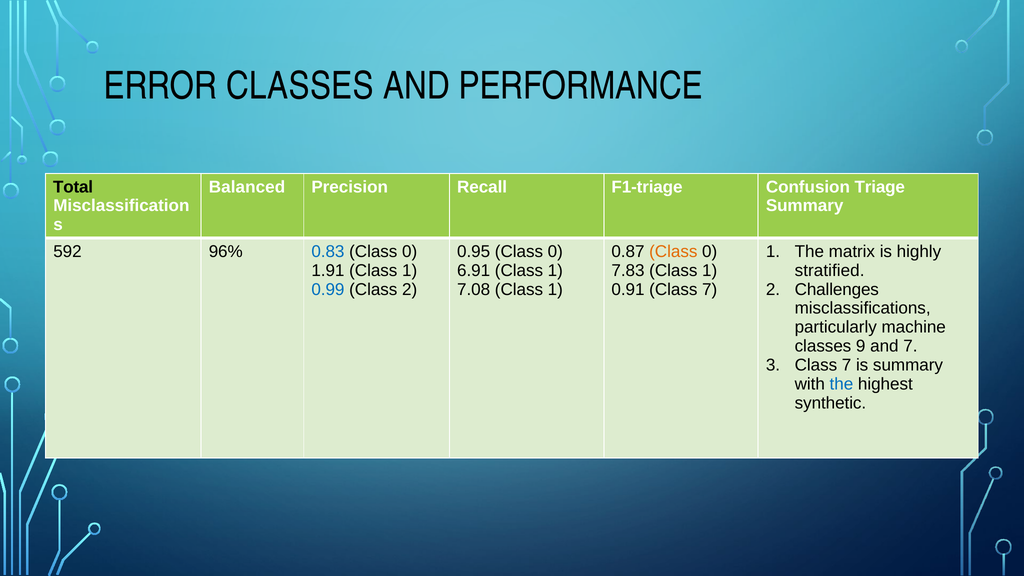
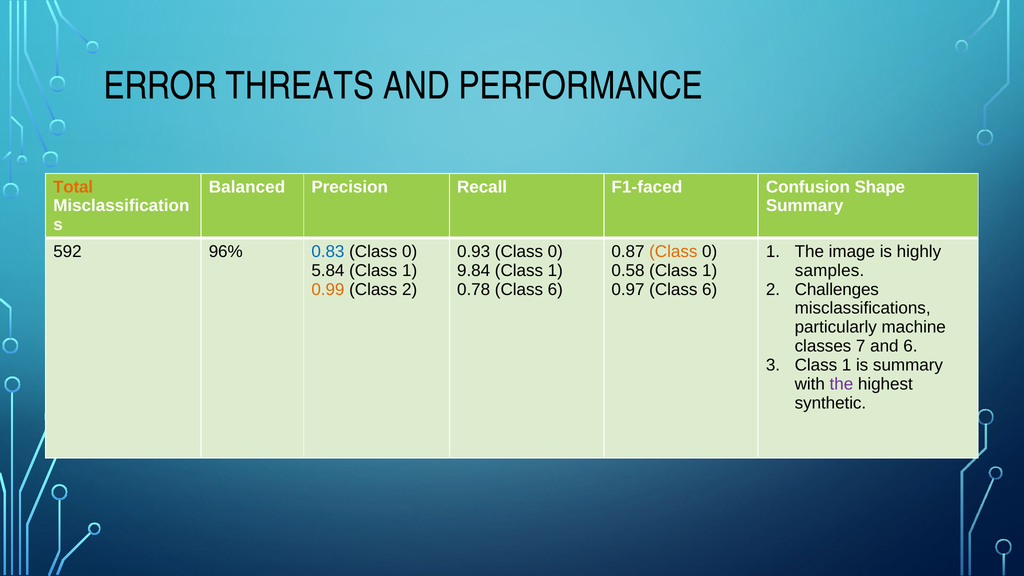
ERROR CLASSES: CLASSES -> THREATS
Total colour: black -> orange
F1-triage: F1-triage -> F1-faced
Triage: Triage -> Shape
0.95: 0.95 -> 0.93
matrix: matrix -> image
1.91: 1.91 -> 5.84
6.91: 6.91 -> 9.84
7.83: 7.83 -> 0.58
stratified: stratified -> samples
0.99 colour: blue -> orange
7.08: 7.08 -> 0.78
1 at (555, 289): 1 -> 6
0.91: 0.91 -> 0.97
7 at (710, 289): 7 -> 6
9: 9 -> 7
and 7: 7 -> 6
7 at (847, 365): 7 -> 1
the at (841, 384) colour: blue -> purple
